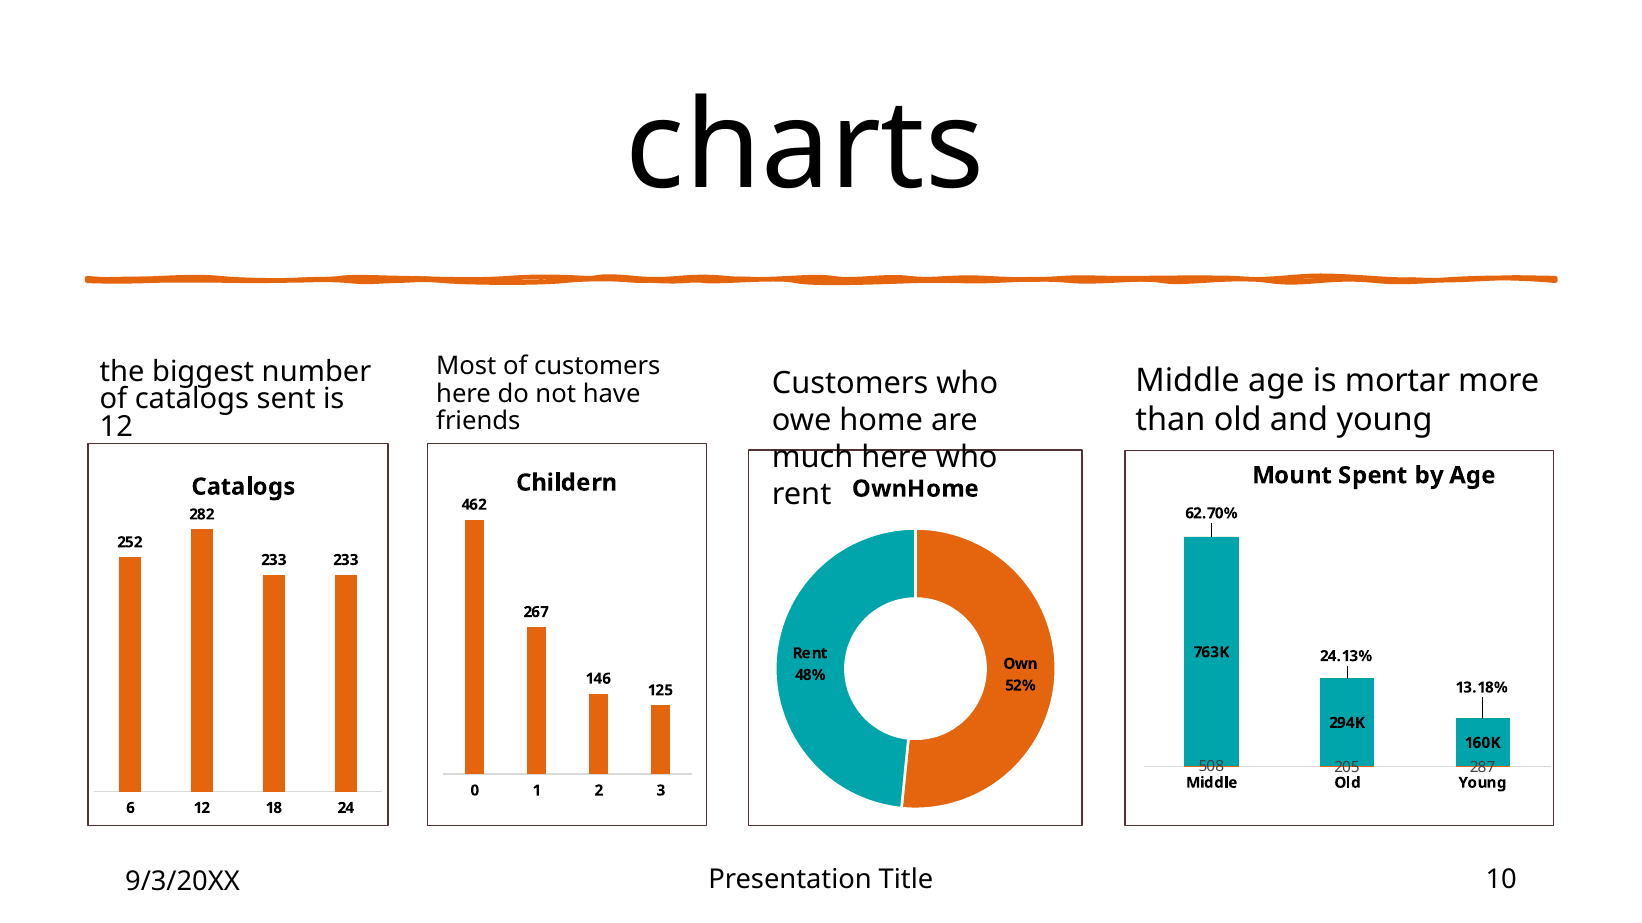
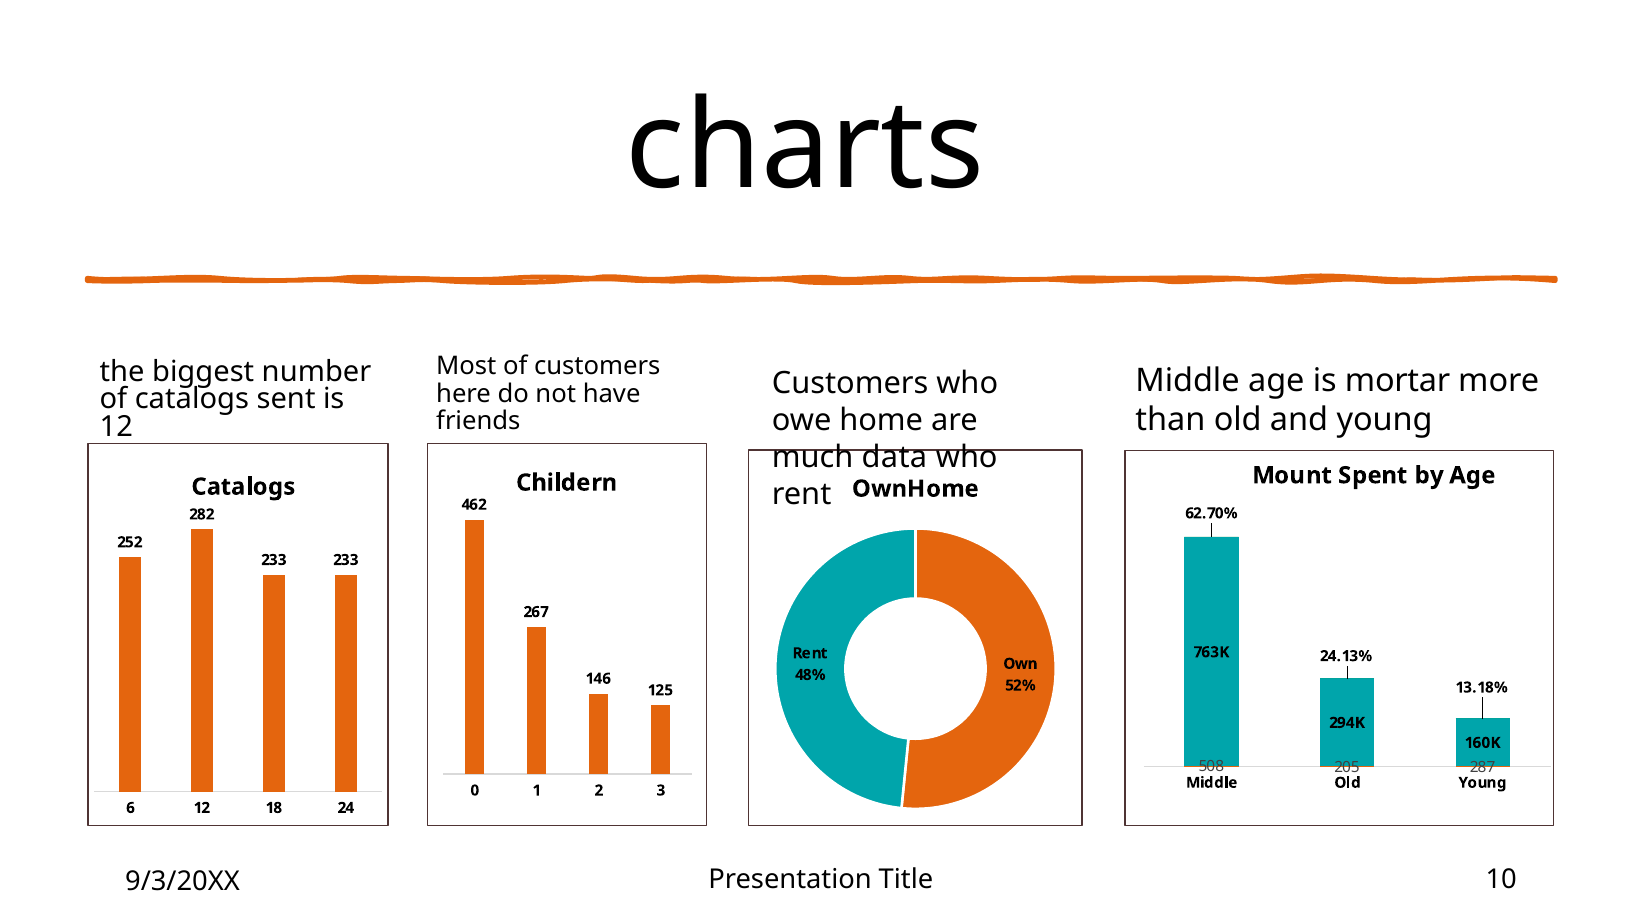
much here: here -> data
